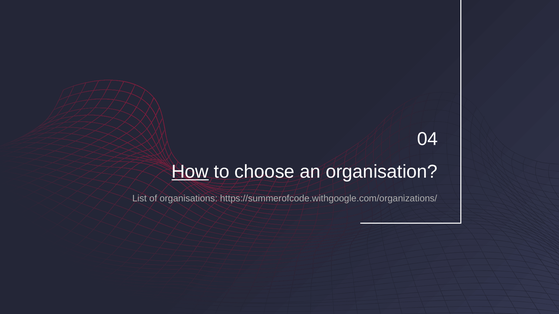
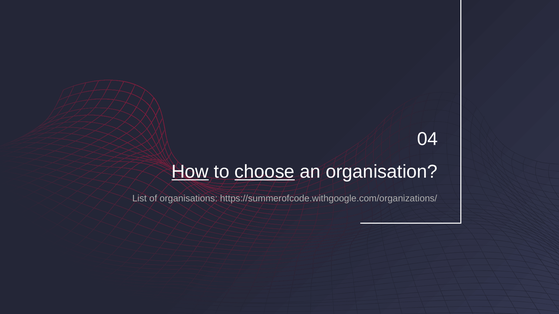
choose underline: none -> present
